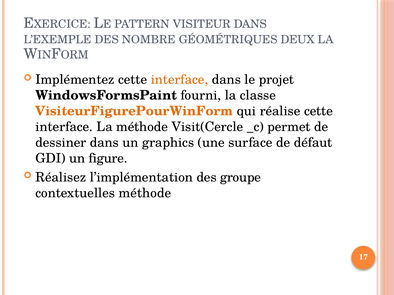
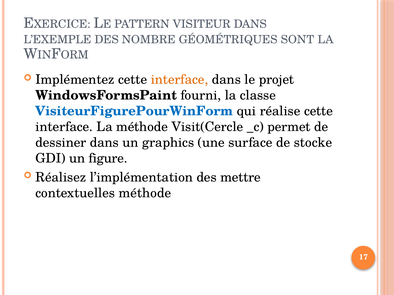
DEUX: DEUX -> SONT
VisiteurFigurePourWinForm colour: orange -> blue
défaut: défaut -> stocke
groupe: groupe -> mettre
